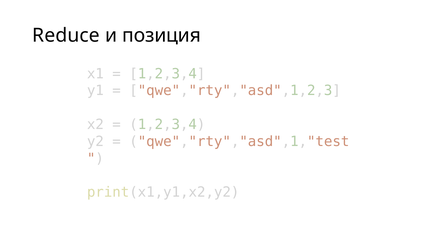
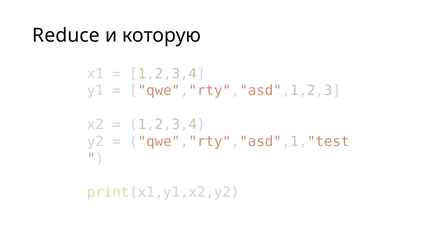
позиция: позиция -> которую
